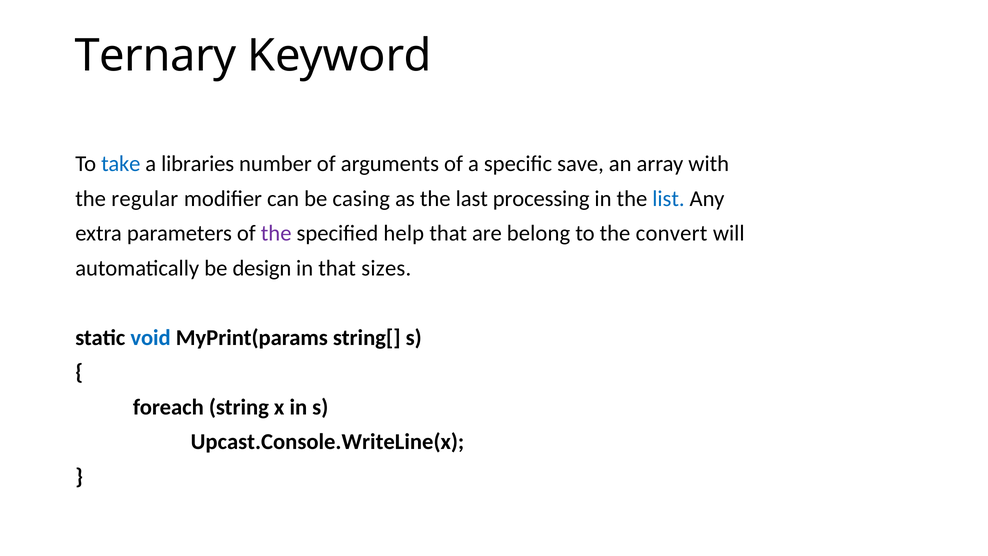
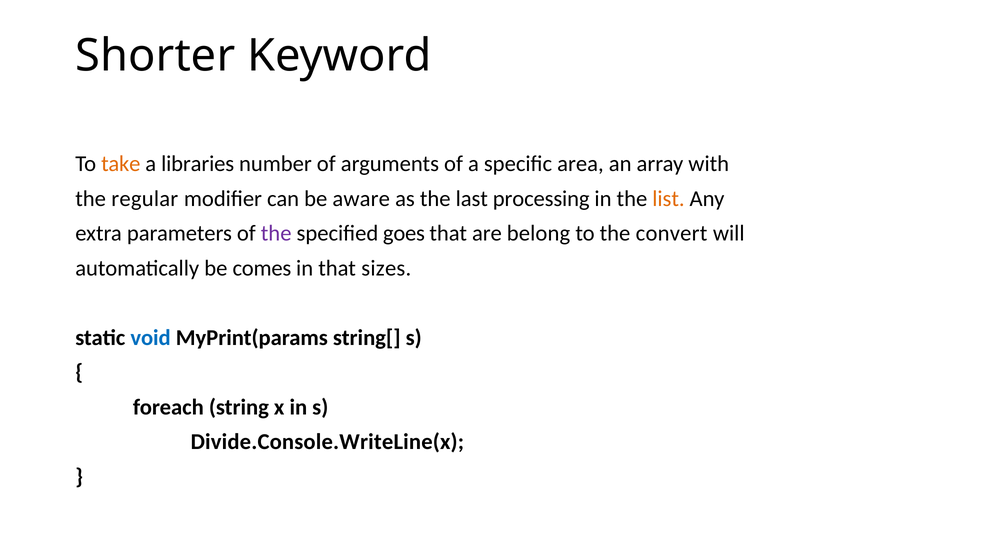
Ternary: Ternary -> Shorter
take colour: blue -> orange
save: save -> area
casing: casing -> aware
list colour: blue -> orange
help: help -> goes
design: design -> comes
Upcast.Console.WriteLine(x: Upcast.Console.WriteLine(x -> Divide.Console.WriteLine(x
